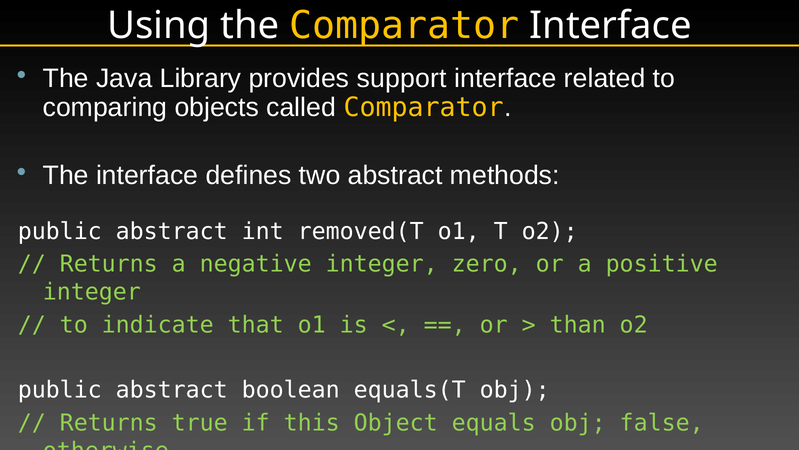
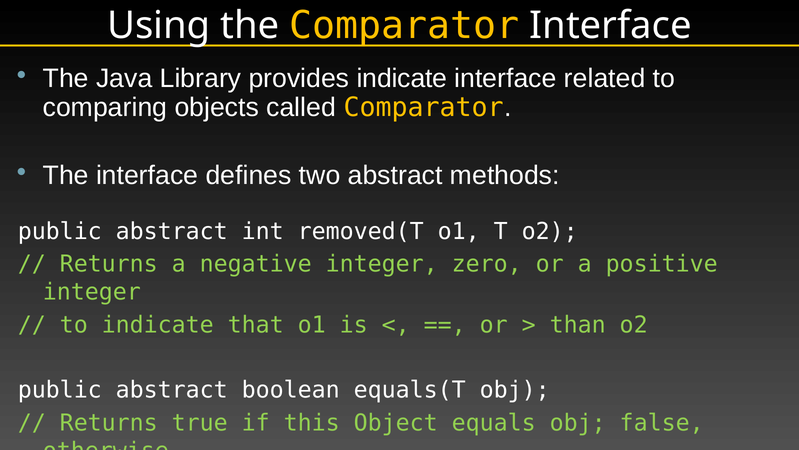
provides support: support -> indicate
